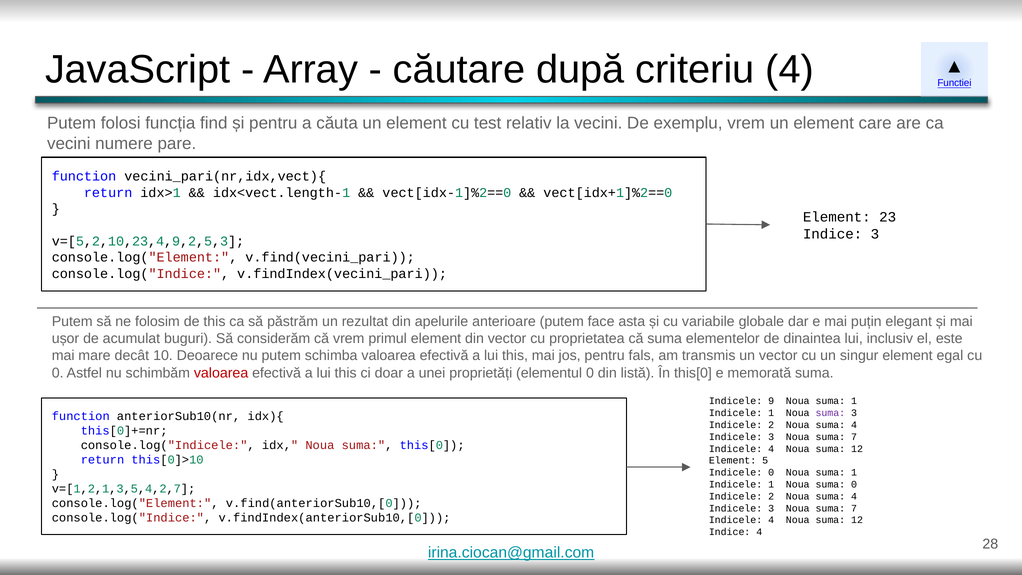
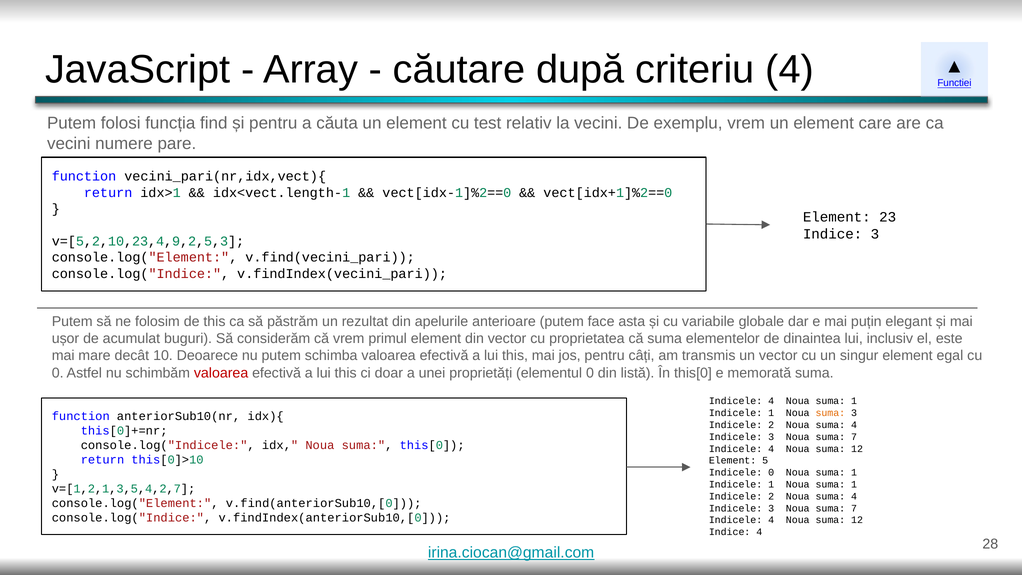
fals: fals -> câți
9 at (771, 401): 9 -> 4
suma at (830, 413) colour: purple -> orange
1 Noua suma 0: 0 -> 1
